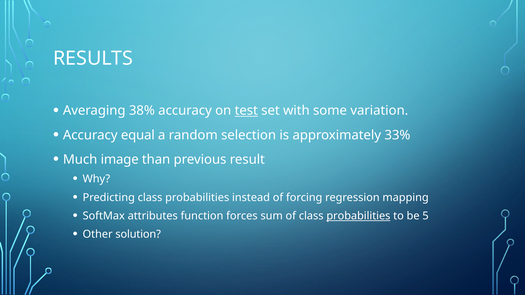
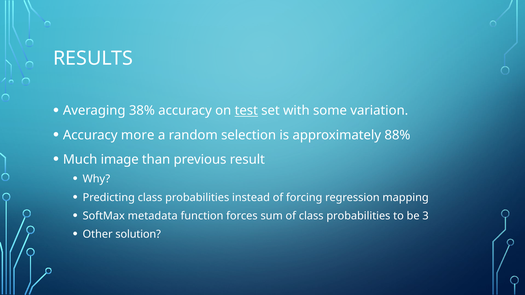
equal: equal -> more
33%: 33% -> 88%
attributes: attributes -> metadata
probabilities at (358, 216) underline: present -> none
5: 5 -> 3
